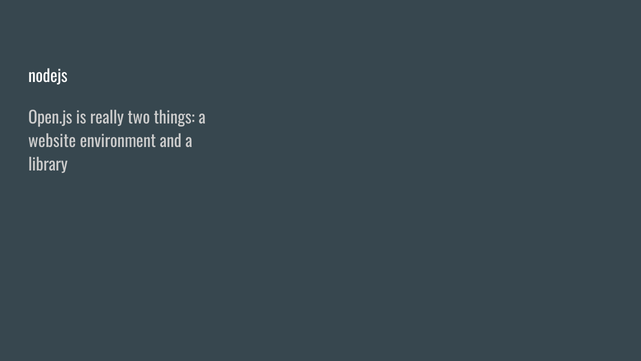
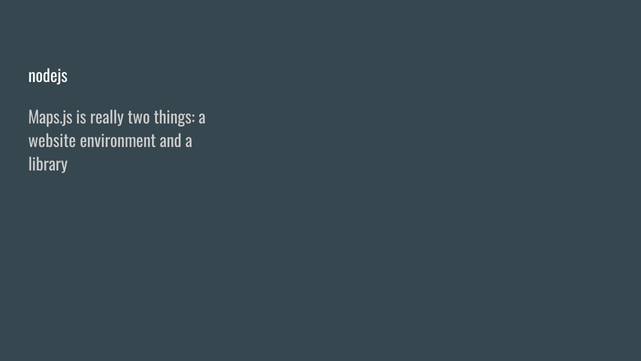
Open.js: Open.js -> Maps.js
